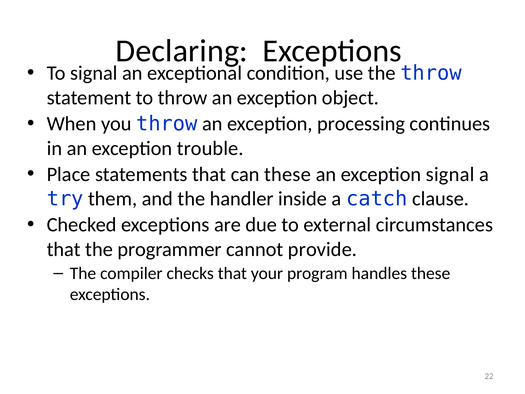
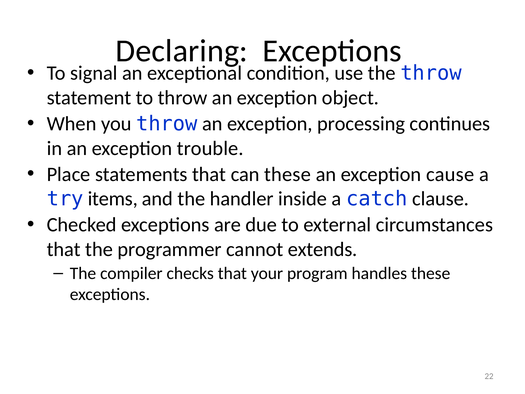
exception signal: signal -> cause
them: them -> items
provide: provide -> extends
